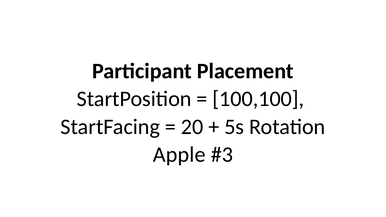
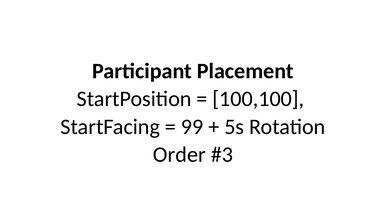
20: 20 -> 99
Apple: Apple -> Order
